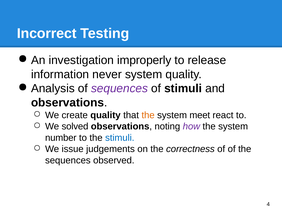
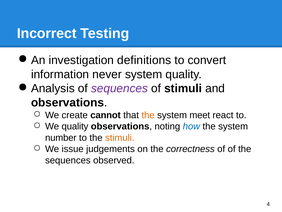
improperly: improperly -> definitions
release: release -> convert
create quality: quality -> cannot
We solved: solved -> quality
how colour: purple -> blue
stimuli at (120, 137) colour: blue -> orange
